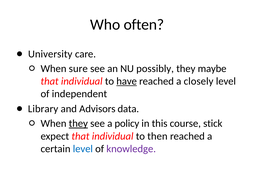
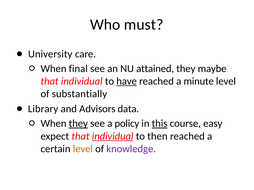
often: often -> must
sure: sure -> final
possibly: possibly -> attained
closely: closely -> minute
independent: independent -> substantially
this underline: none -> present
stick: stick -> easy
individual at (113, 136) underline: none -> present
level at (83, 149) colour: blue -> orange
